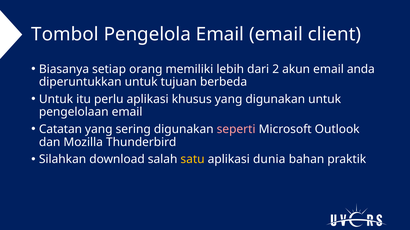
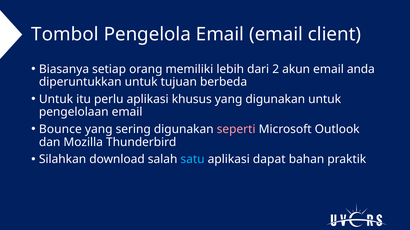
Catatan: Catatan -> Bounce
satu colour: yellow -> light blue
dunia: dunia -> dapat
